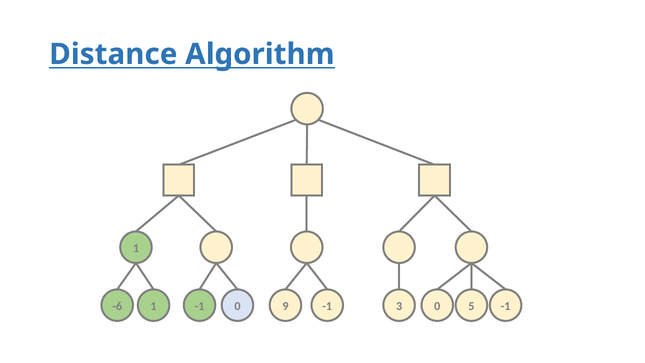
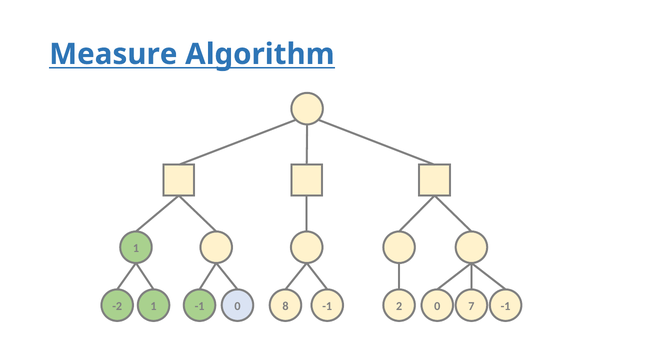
Distance: Distance -> Measure
-6: -6 -> -2
9: 9 -> 8
3: 3 -> 2
5: 5 -> 7
